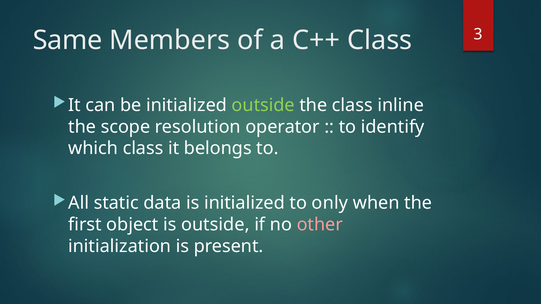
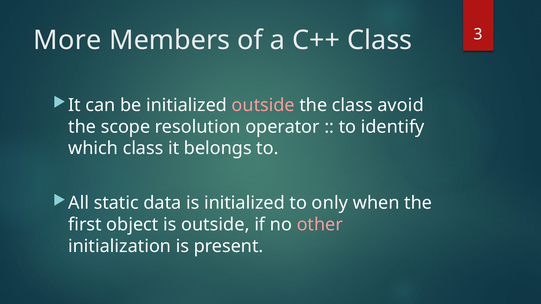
Same: Same -> More
outside at (263, 105) colour: light green -> pink
inline: inline -> avoid
